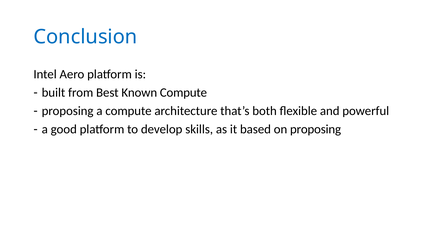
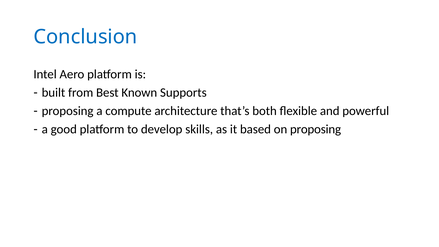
Known Compute: Compute -> Supports
